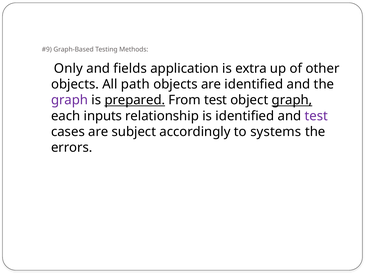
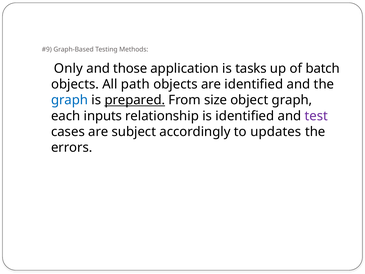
fields: fields -> those
extra: extra -> tasks
other: other -> batch
graph at (70, 100) colour: purple -> blue
From test: test -> size
graph at (292, 100) underline: present -> none
systems: systems -> updates
